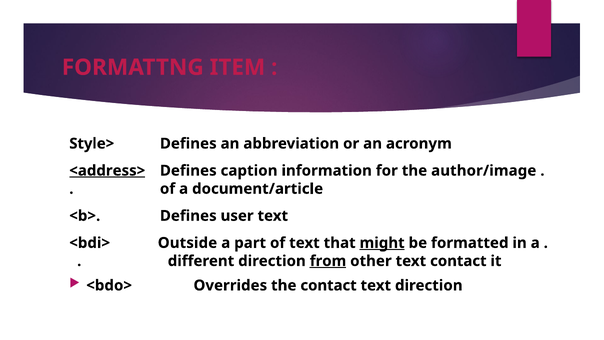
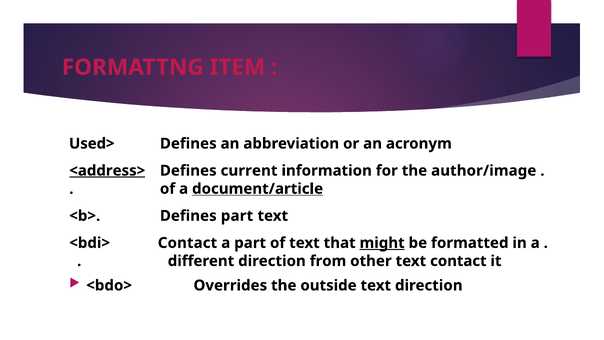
Style>: Style> -> Used>
caption: caption -> current
document/article underline: none -> present
Defines user: user -> part
<bdi> Outside: Outside -> Contact
from underline: present -> none
the contact: contact -> outside
